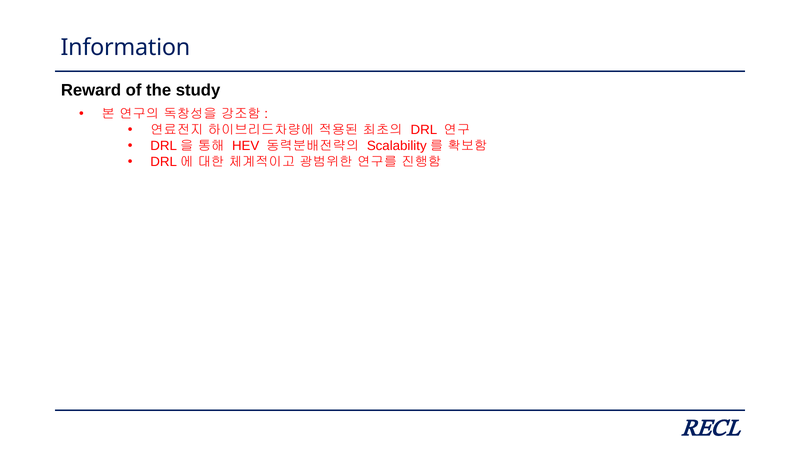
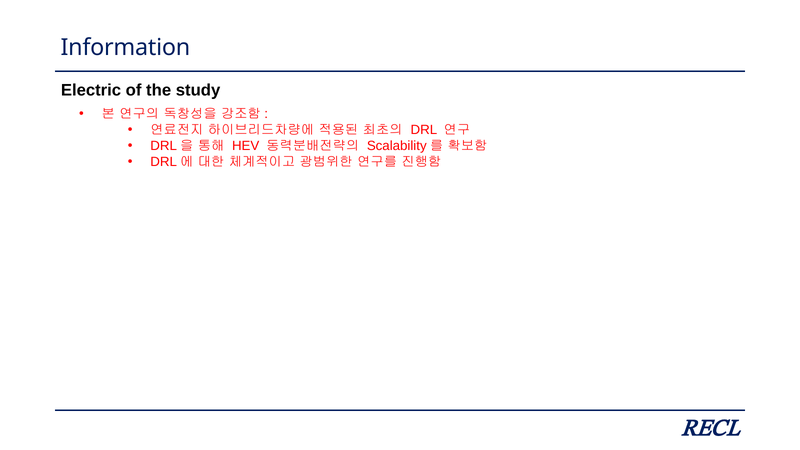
Reward: Reward -> Electric
